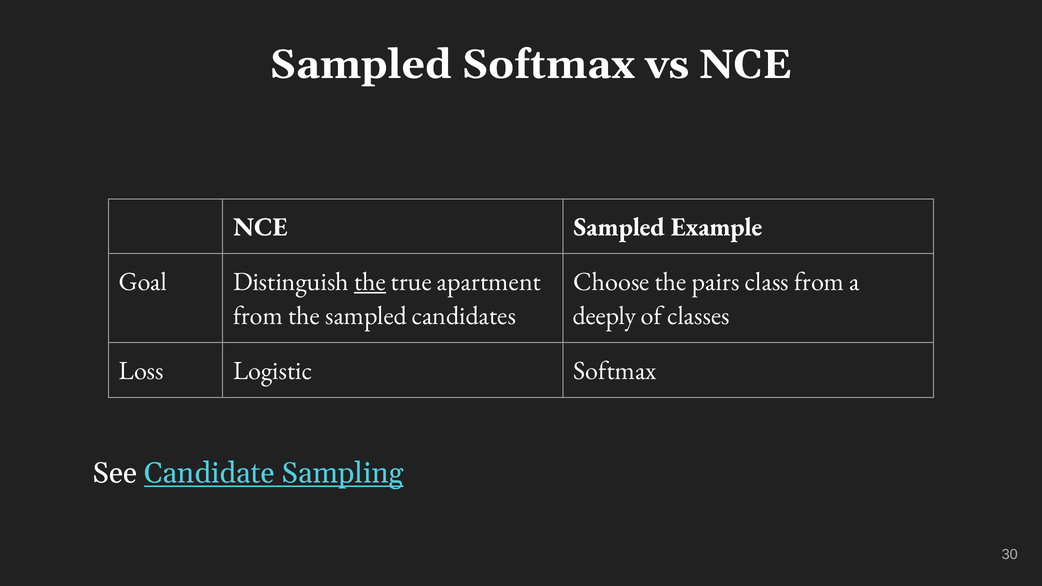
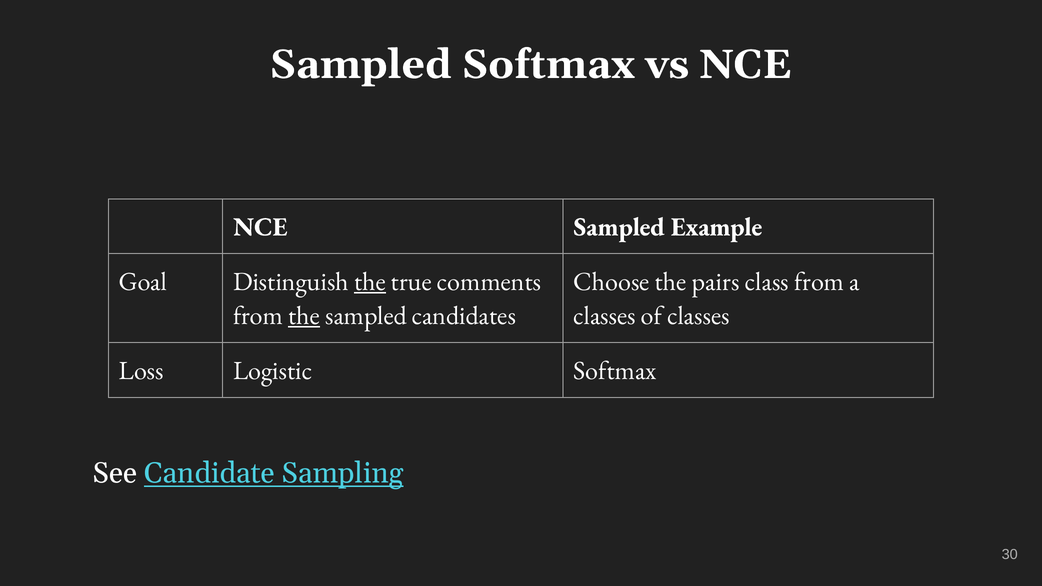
apartment: apartment -> comments
the at (304, 316) underline: none -> present
deeply at (605, 316): deeply -> classes
